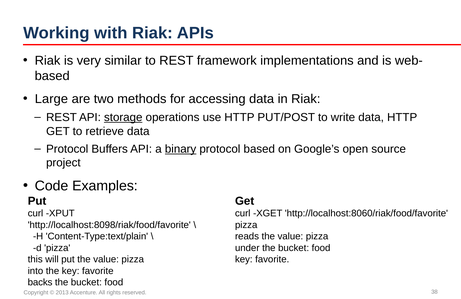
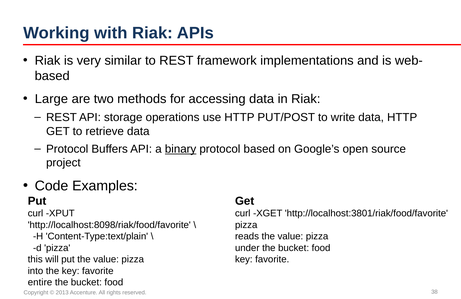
storage underline: present -> none
http://localhost:8060/riak/food/favorite: http://localhost:8060/riak/food/favorite -> http://localhost:3801/riak/food/favorite
backs: backs -> entire
